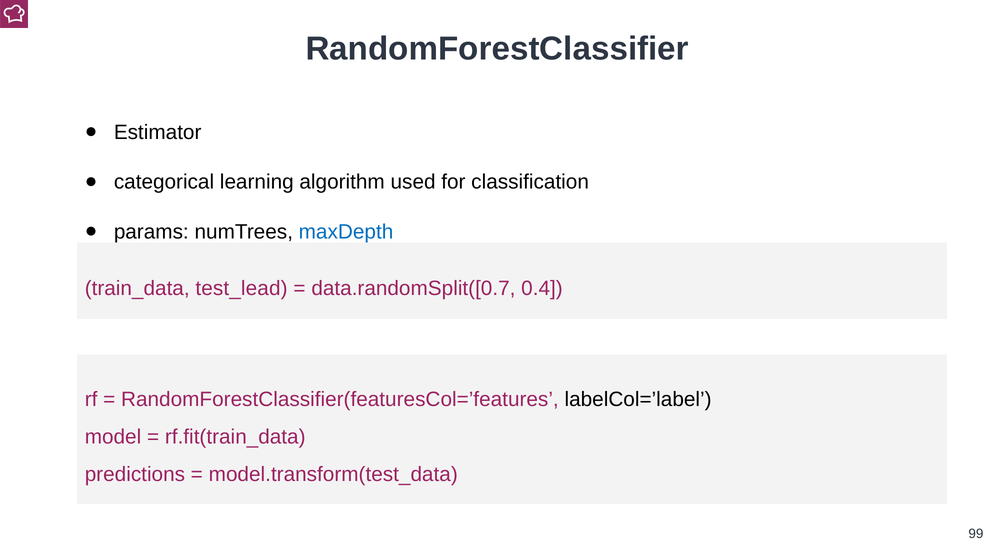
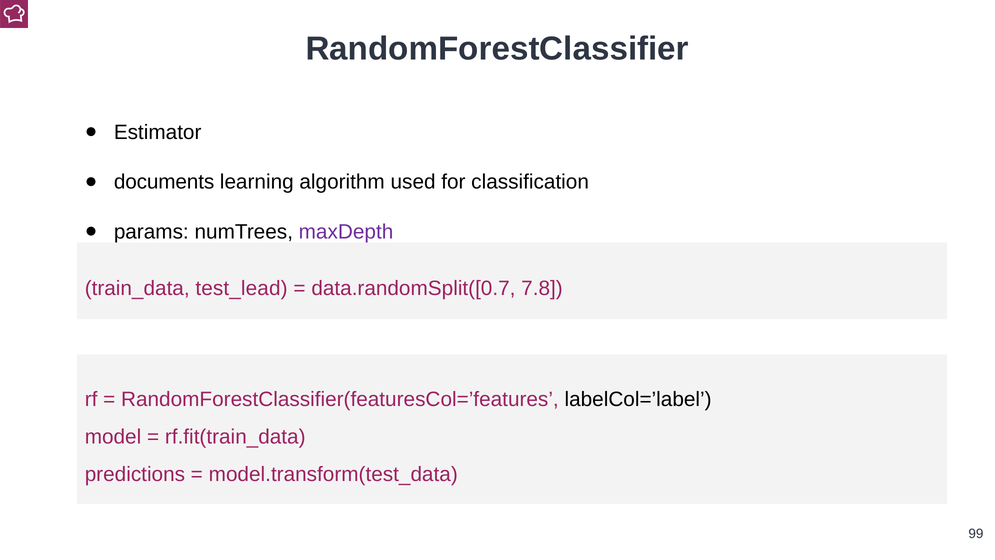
categorical: categorical -> documents
maxDepth colour: blue -> purple
0.4: 0.4 -> 7.8
